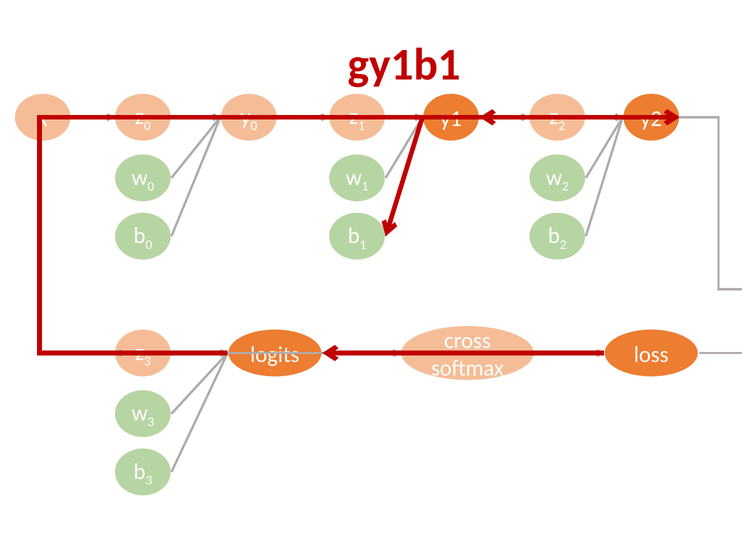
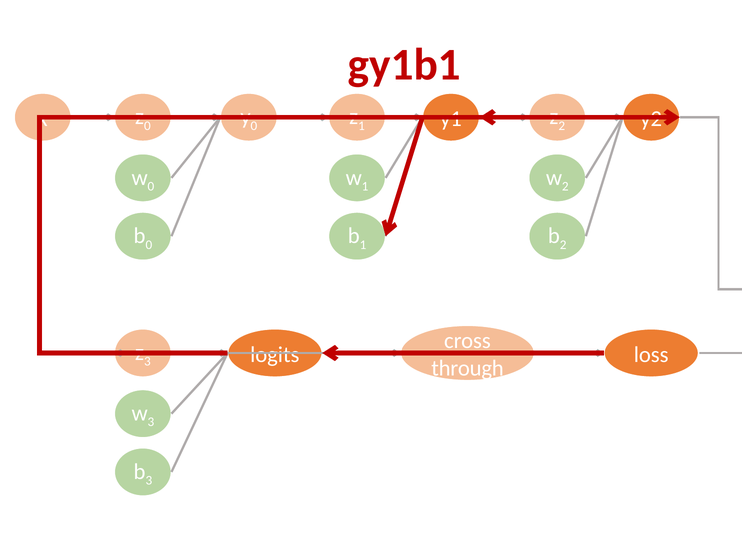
softmax: softmax -> through
